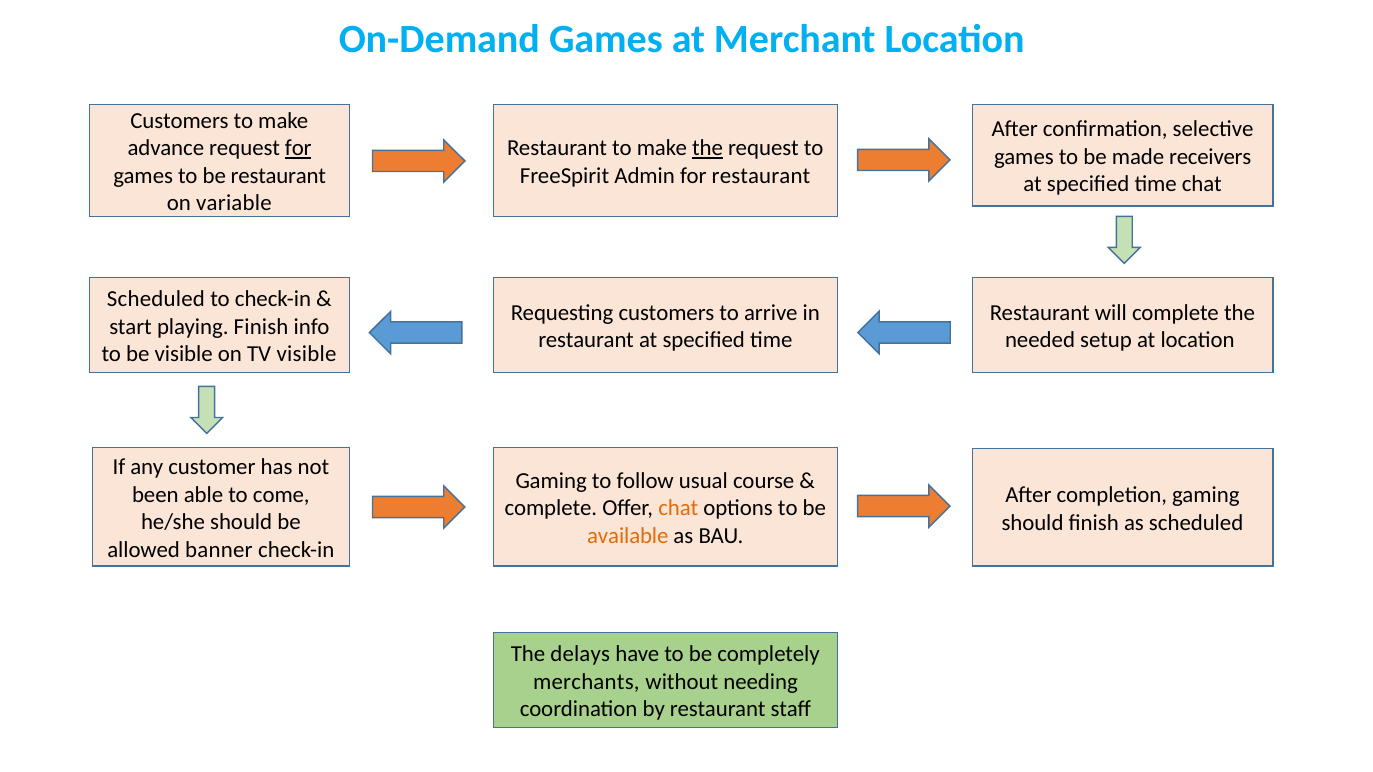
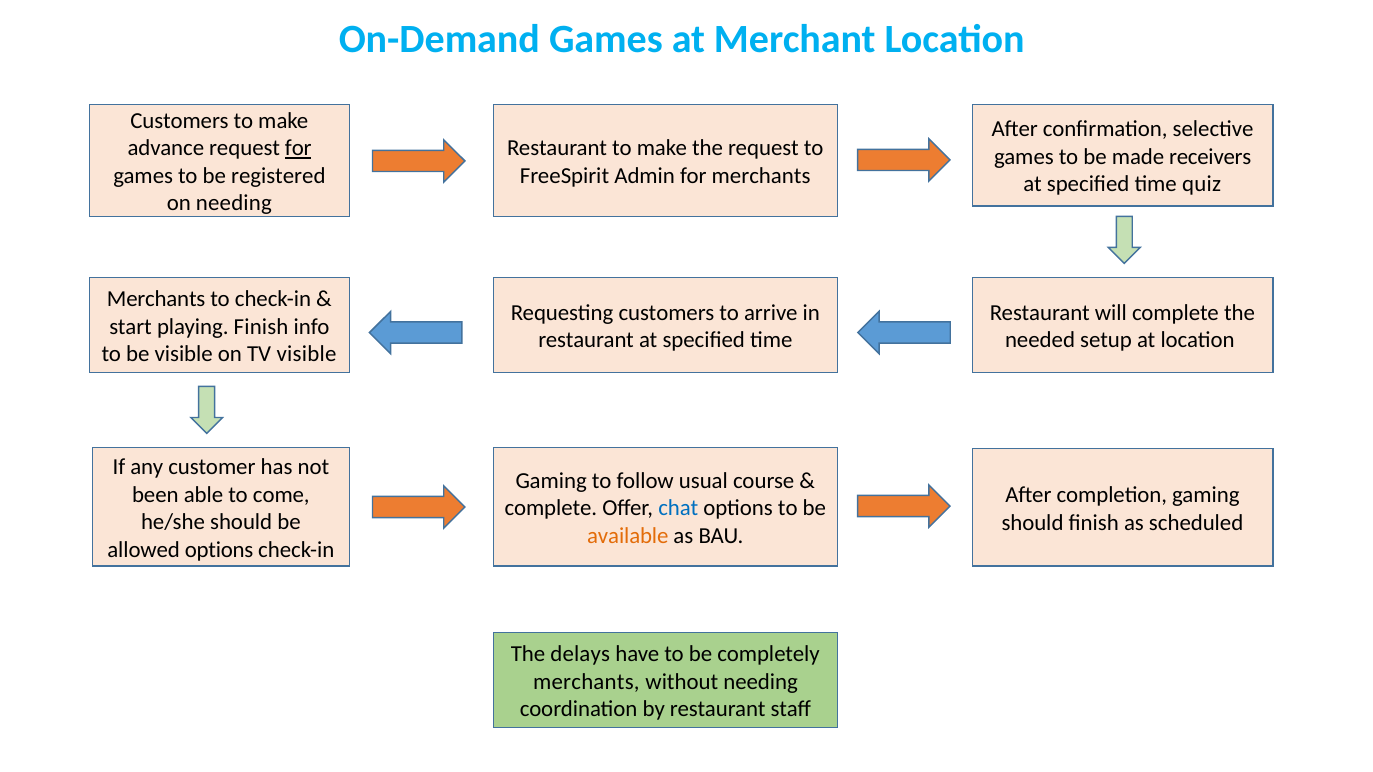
the at (707, 148) underline: present -> none
be restaurant: restaurant -> registered
for restaurant: restaurant -> merchants
time chat: chat -> quiz
on variable: variable -> needing
Scheduled at (156, 299): Scheduled -> Merchants
chat at (678, 509) colour: orange -> blue
allowed banner: banner -> options
